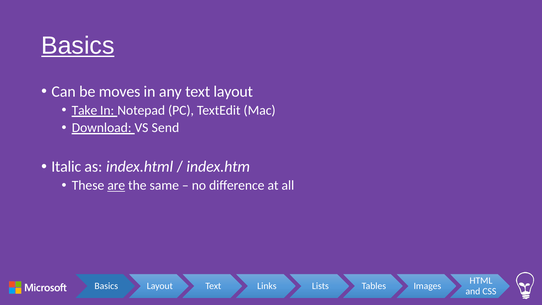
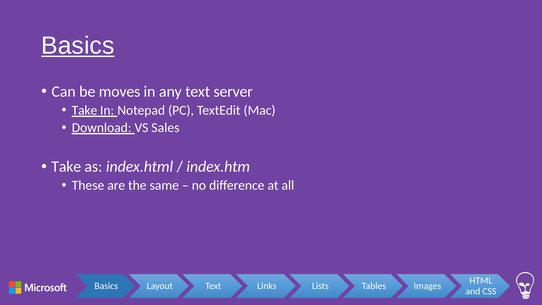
text layout: layout -> server
Send: Send -> Sales
Italic at (66, 167): Italic -> Take
are underline: present -> none
